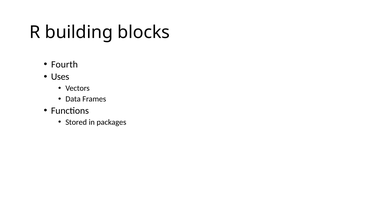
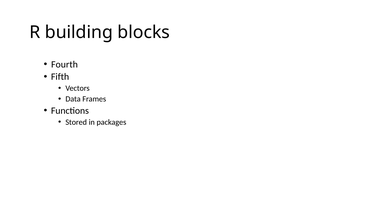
Uses: Uses -> Fifth
